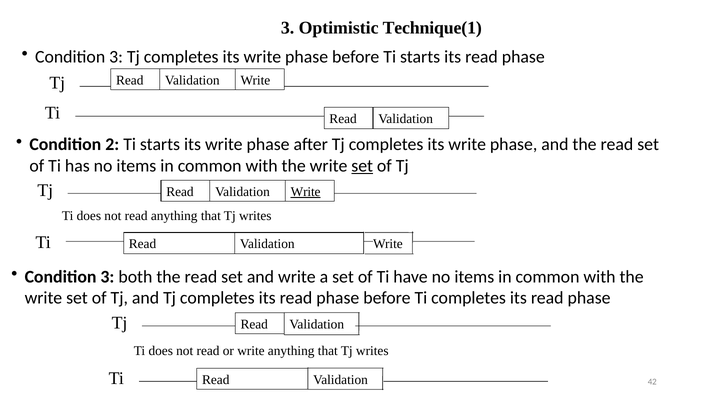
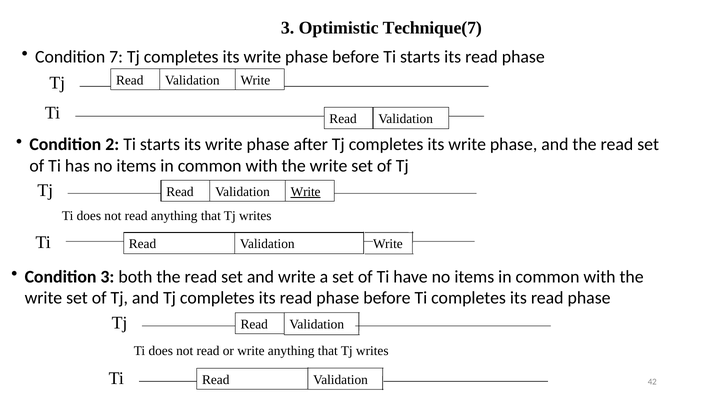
Technique(1: Technique(1 -> Technique(7
3 at (116, 57): 3 -> 7
set at (362, 166) underline: present -> none
